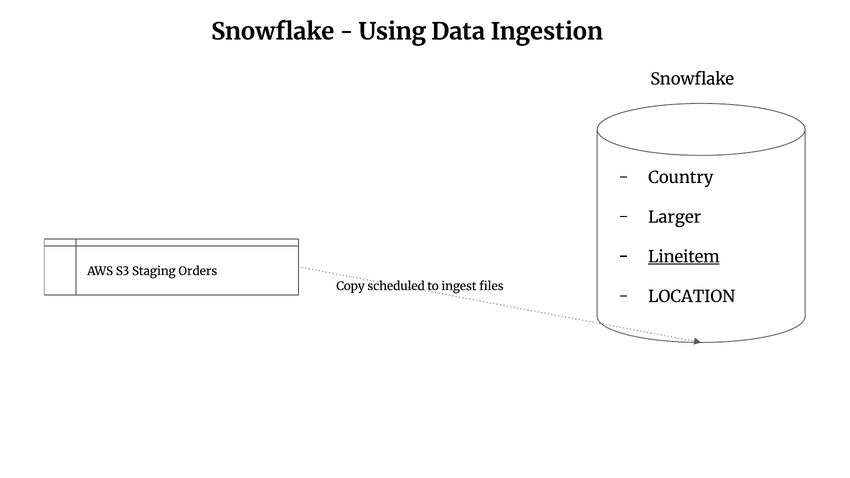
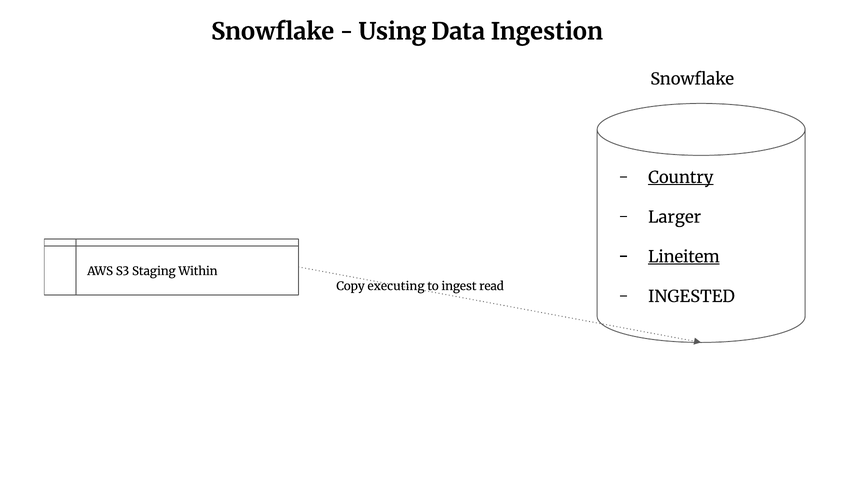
Country underline: none -> present
Orders: Orders -> Within
scheduled: scheduled -> executing
files: files -> read
LOCATION: LOCATION -> INGESTED
